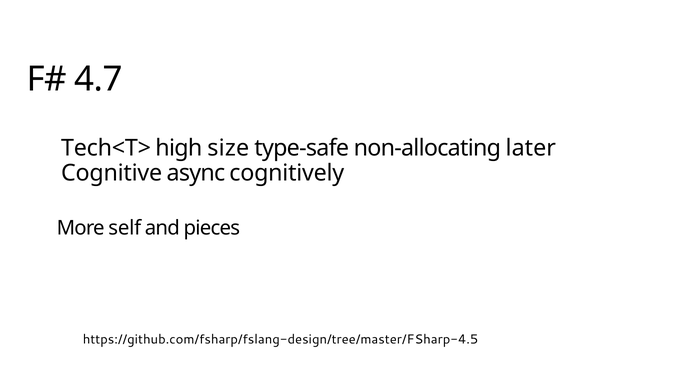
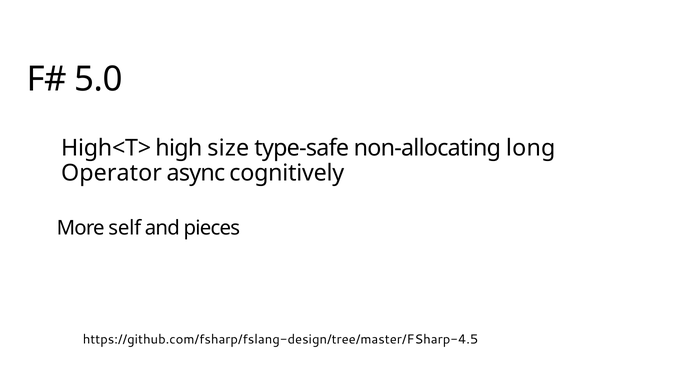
4.7: 4.7 -> 5.0
Tech<T>: Tech<T> -> High<T>
later: later -> long
Cognitive: Cognitive -> Operator
